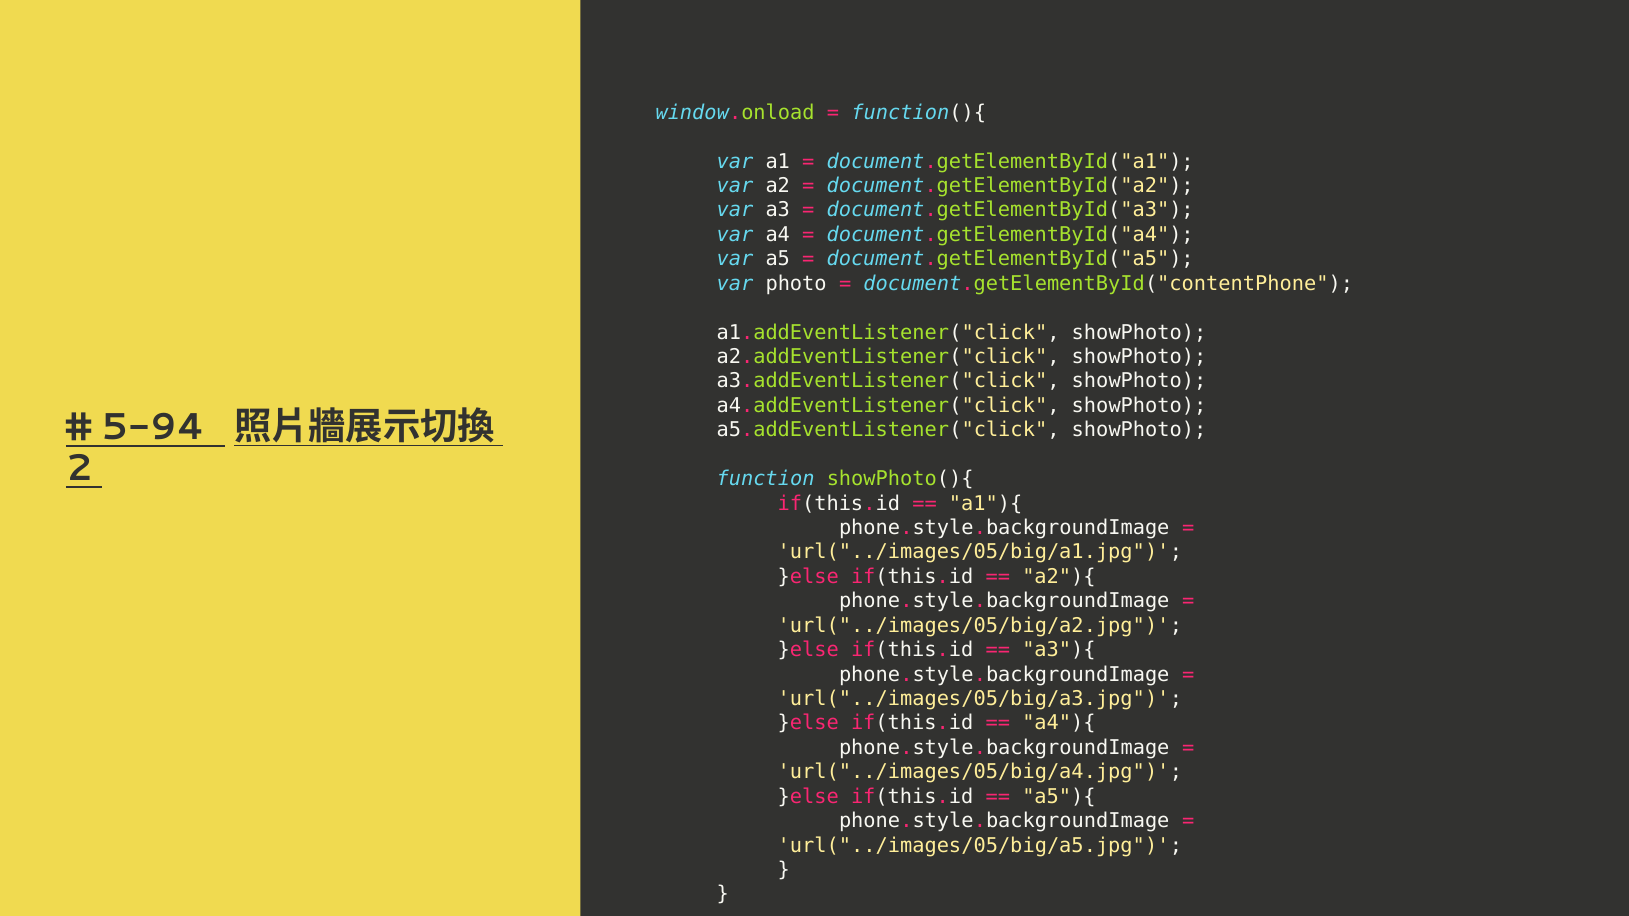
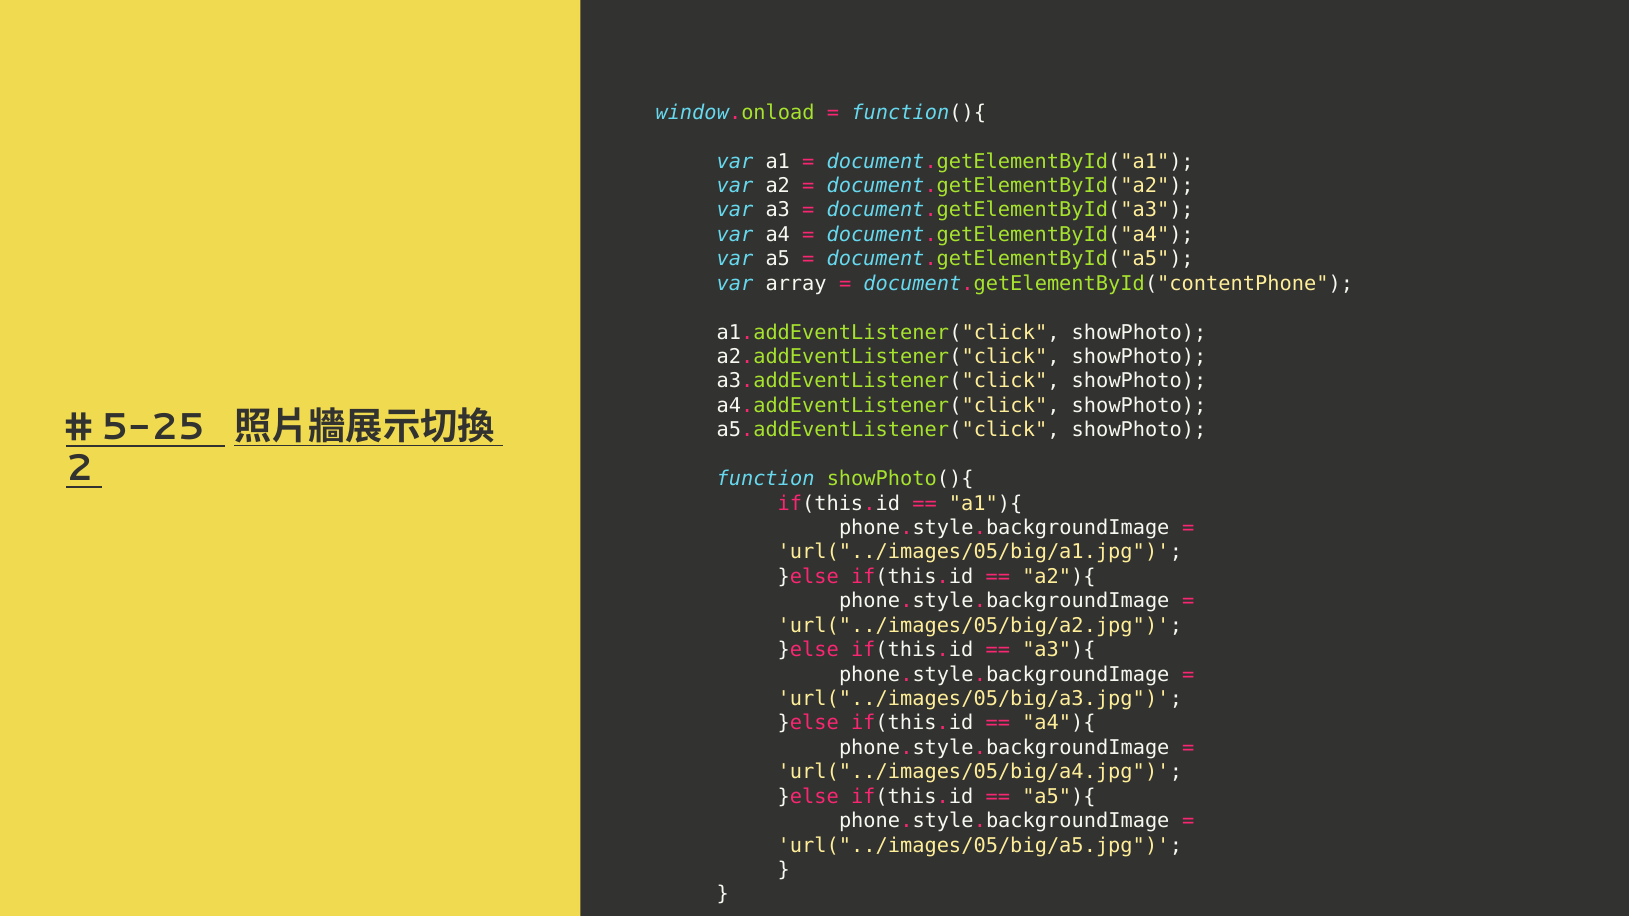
photo: photo -> array
5-94: 5-94 -> 5-25
